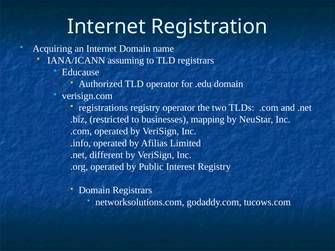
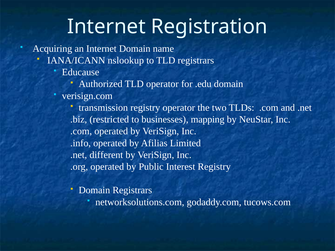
assuming: assuming -> nslookup
registrations: registrations -> transmission
